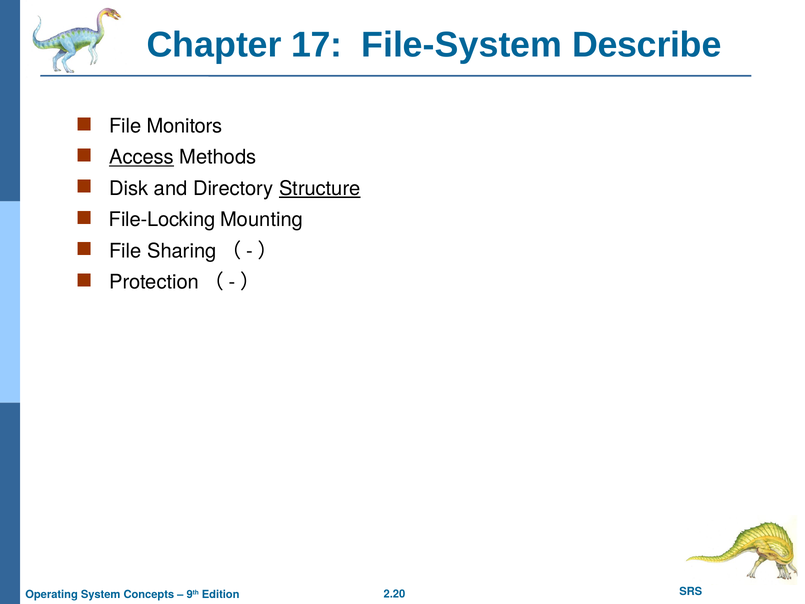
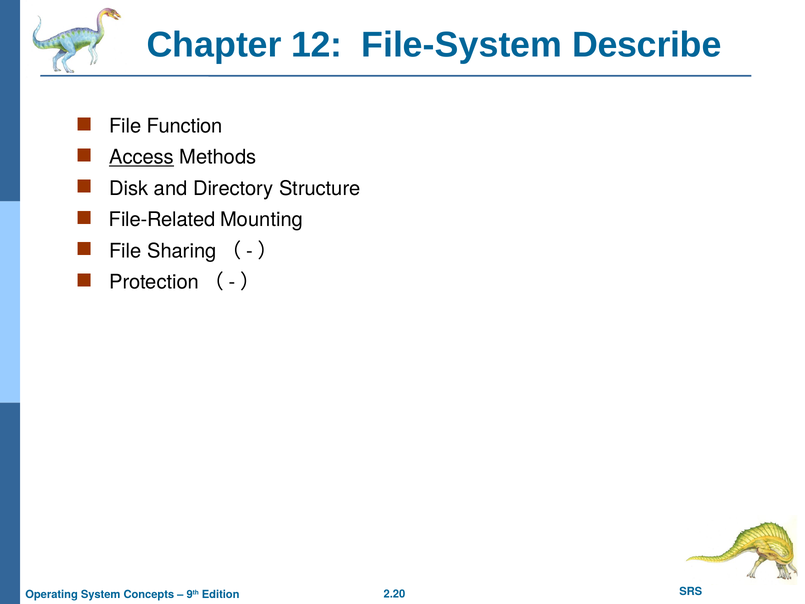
17: 17 -> 12
Monitors: Monitors -> Function
Structure underline: present -> none
File-Locking: File-Locking -> File-Related
